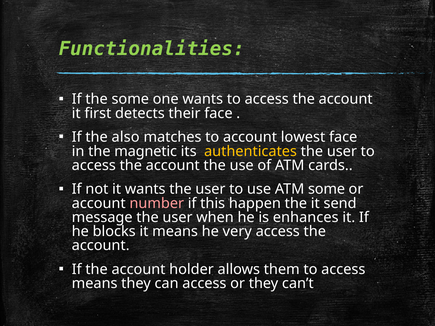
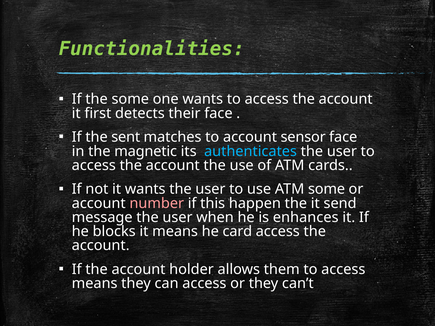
also: also -> sent
lowest: lowest -> sensor
authenticates colour: yellow -> light blue
very: very -> card
